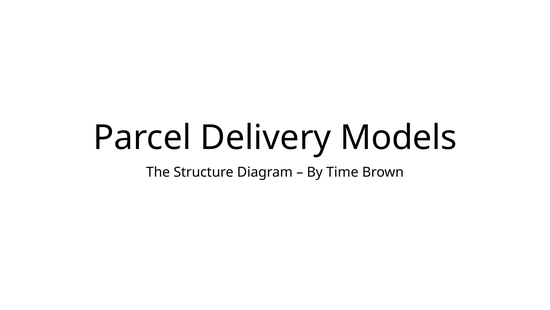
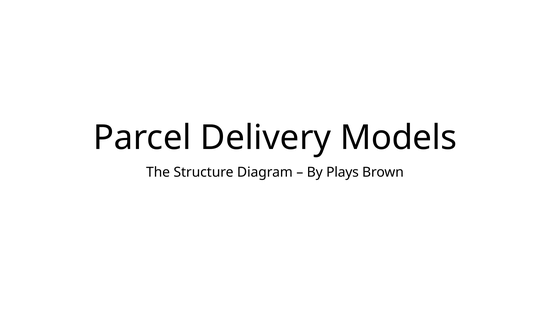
Time: Time -> Plays
